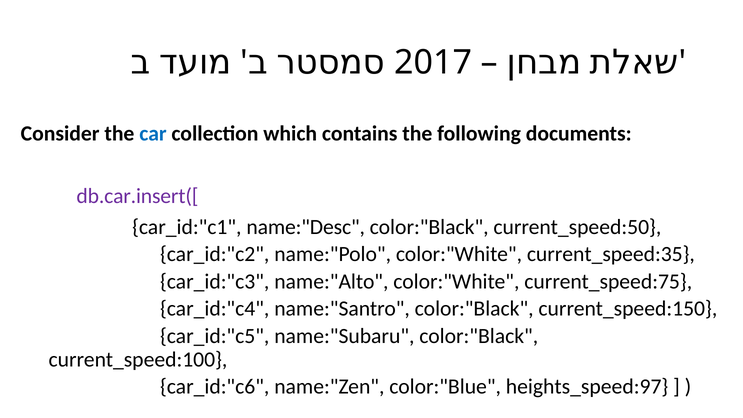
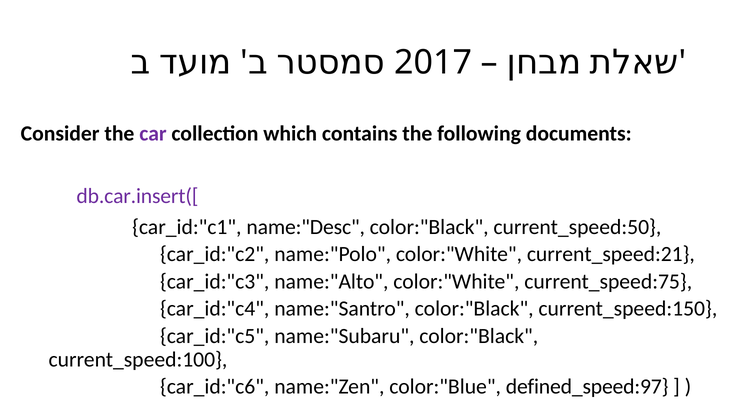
car colour: blue -> purple
current_speed:35: current_speed:35 -> current_speed:21
heights_speed:97: heights_speed:97 -> defined_speed:97
